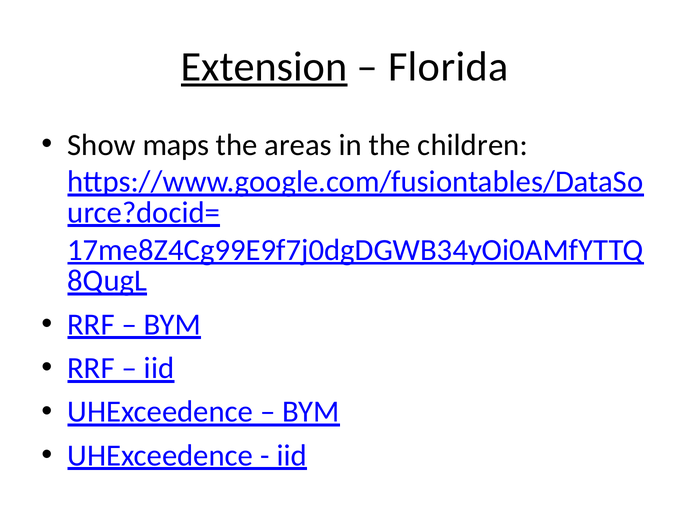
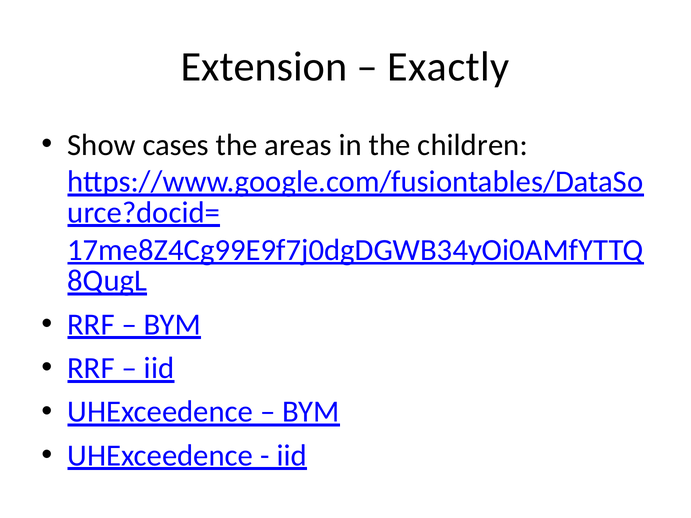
Extension underline: present -> none
Florida: Florida -> Exactly
maps: maps -> cases
